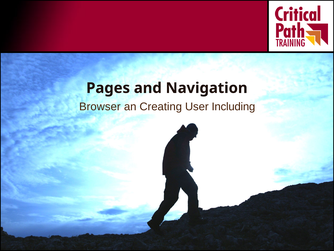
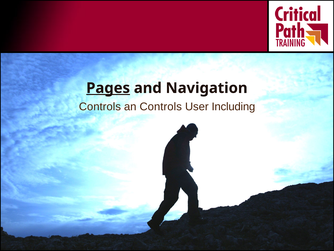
Pages underline: none -> present
Browser at (100, 107): Browser -> Controls
an Creating: Creating -> Controls
